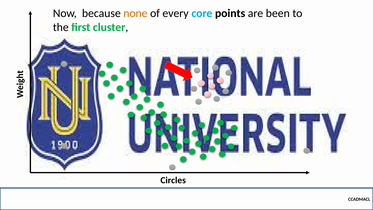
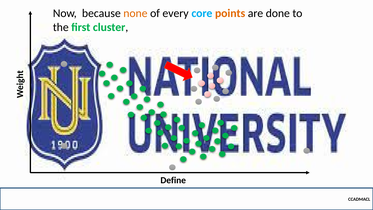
points colour: black -> orange
been: been -> done
Circles: Circles -> Define
